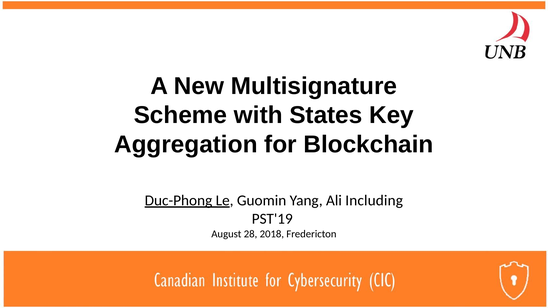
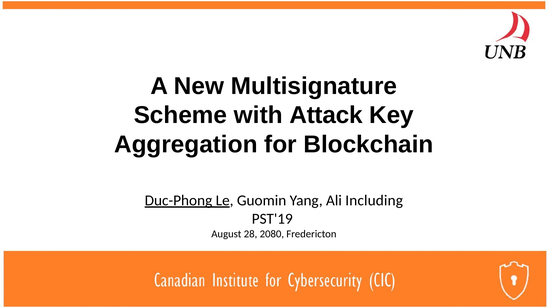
States: States -> Attack
2018: 2018 -> 2080
